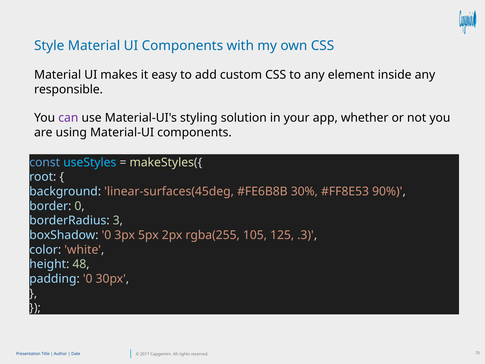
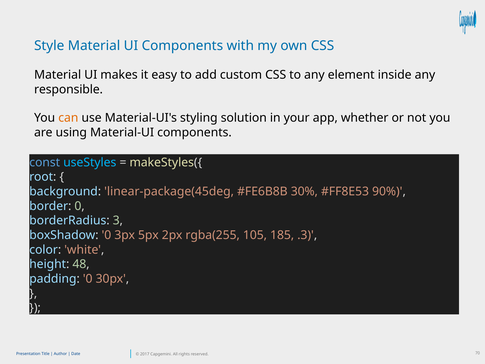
can colour: purple -> orange
linear-surfaces(45deg: linear-surfaces(45deg -> linear-package(45deg
125: 125 -> 185
